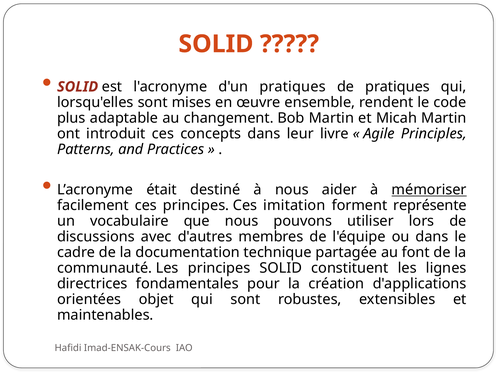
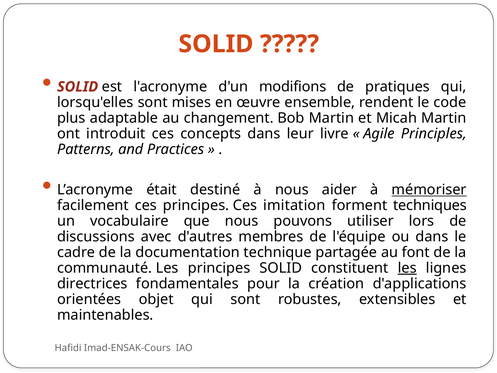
d'un pratiques: pratiques -> modifions
représente: représente -> techniques
les at (407, 268) underline: none -> present
